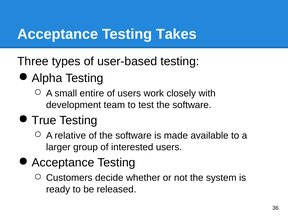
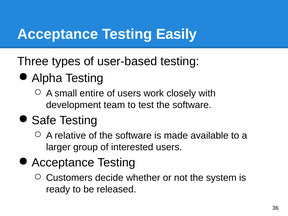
Takes: Takes -> Easily
True: True -> Safe
